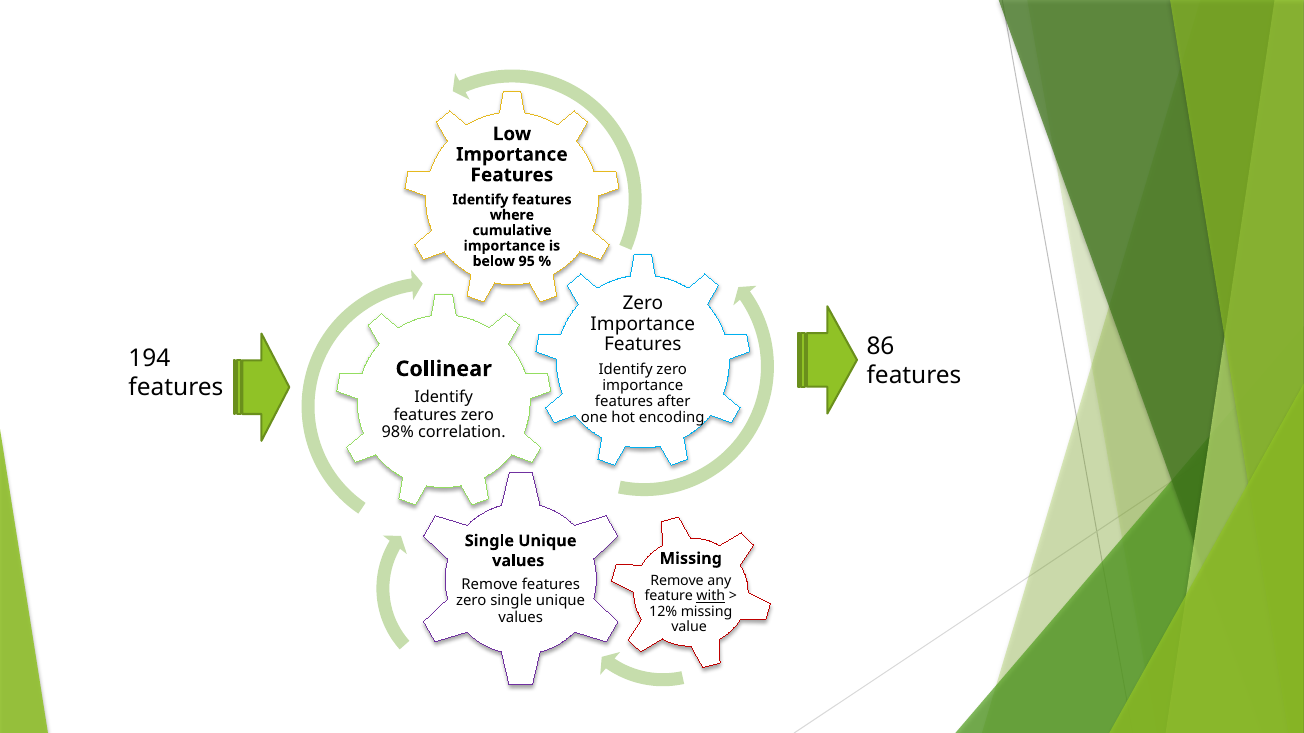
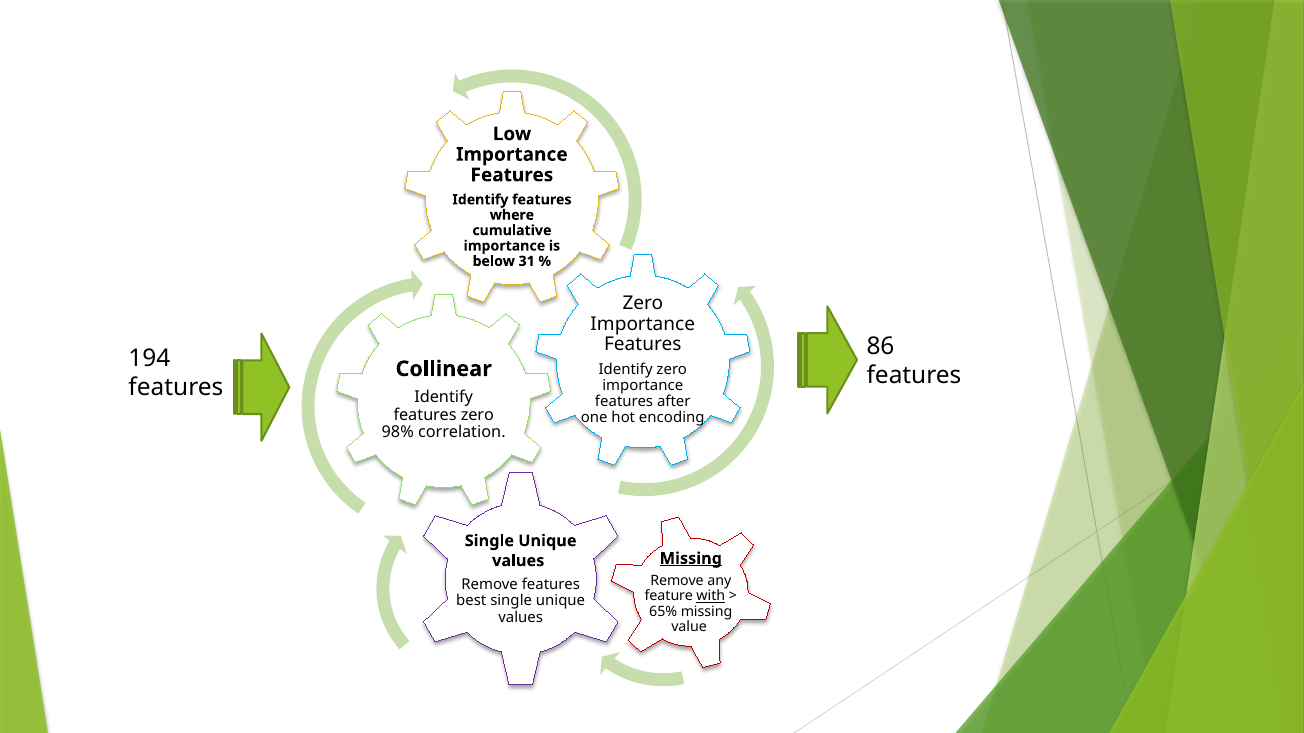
95: 95 -> 31
Missing at (691, 559) underline: none -> present
zero at (471, 601): zero -> best
12%: 12% -> 65%
